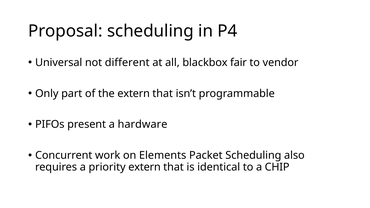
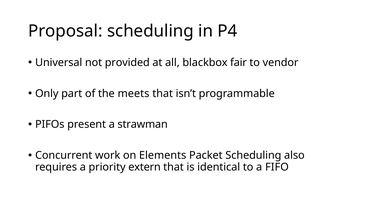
different: different -> provided
the extern: extern -> meets
hardware: hardware -> strawman
CHIP: CHIP -> FIFO
